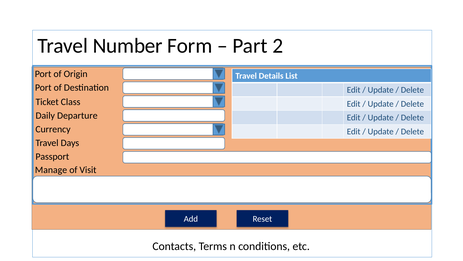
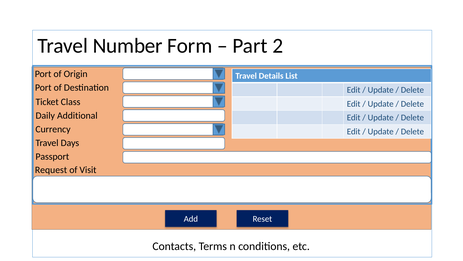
Departure: Departure -> Additional
Manage: Manage -> Request
